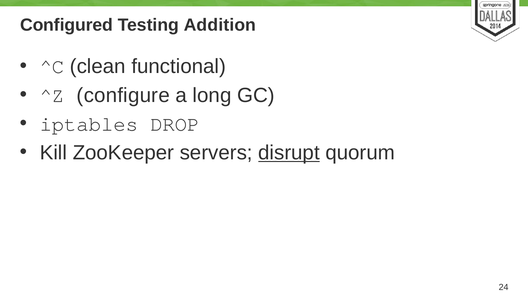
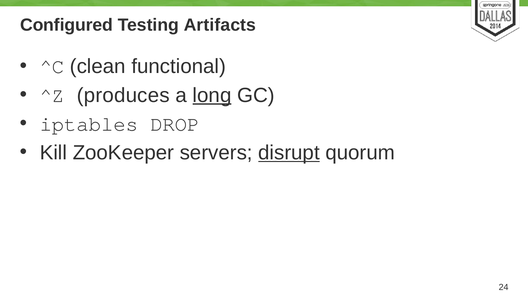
Addition: Addition -> Artifacts
configure: configure -> produces
long underline: none -> present
